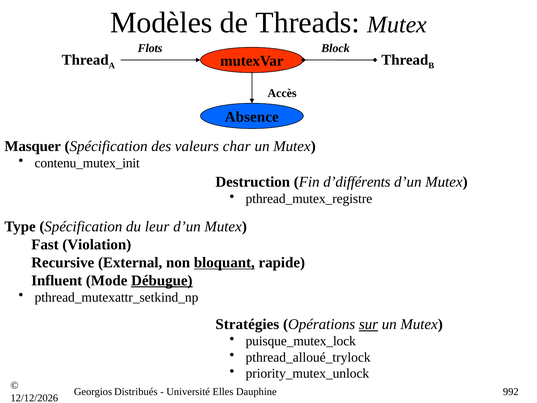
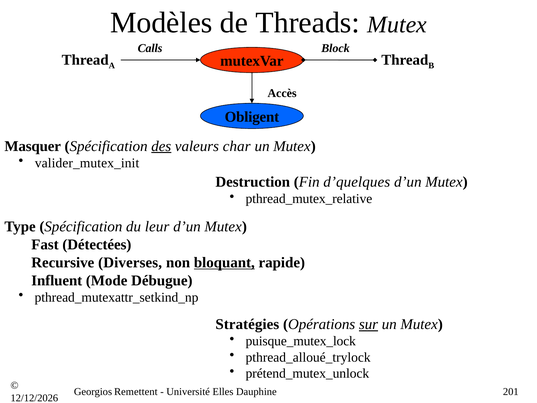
Flots: Flots -> Calls
Absence: Absence -> Obligent
des underline: none -> present
contenu_mutex_init: contenu_mutex_init -> valider_mutex_init
d’différents: d’différents -> d’quelques
pthread_mutex_registre: pthread_mutex_registre -> pthread_mutex_relative
Violation: Violation -> Détectées
External: External -> Diverses
Débugue underline: present -> none
priority_mutex_unlock: priority_mutex_unlock -> prétend_mutex_unlock
Distribués: Distribués -> Remettent
992: 992 -> 201
